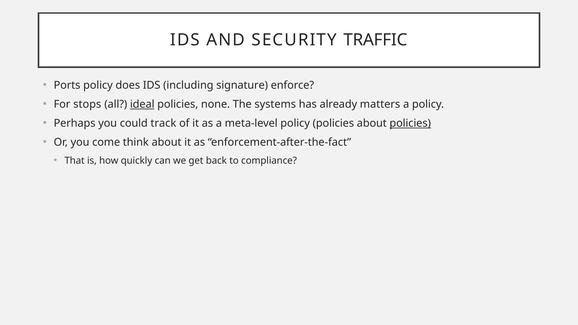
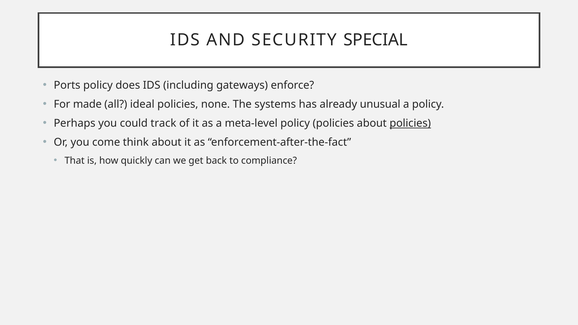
TRAFFIC: TRAFFIC -> SPECIAL
signature: signature -> gateways
stops: stops -> made
ideal underline: present -> none
matters: matters -> unusual
